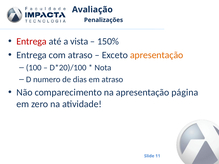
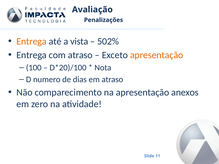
Entrega at (32, 41) colour: red -> orange
150%: 150% -> 502%
página: página -> anexos
